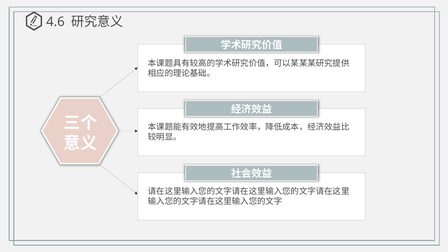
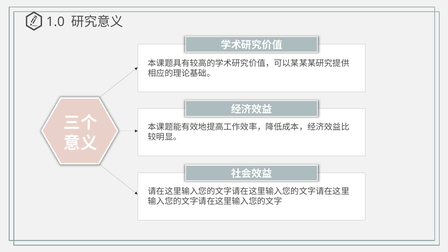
4.6: 4.6 -> 1.0
